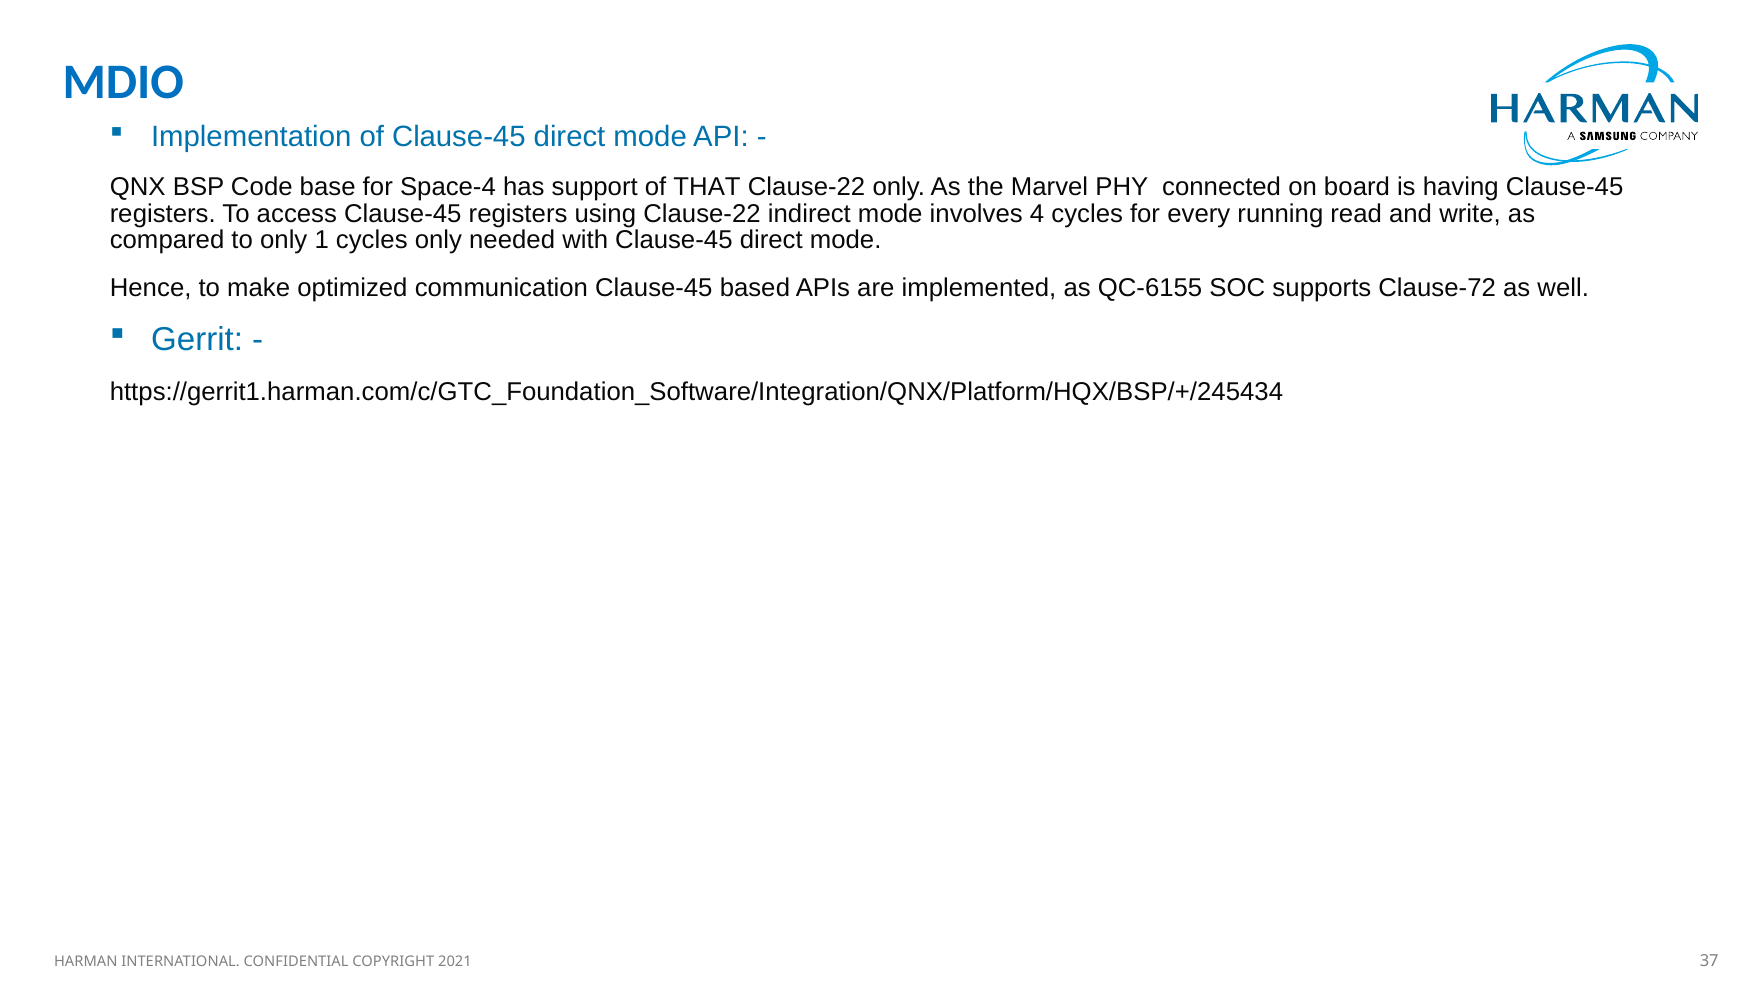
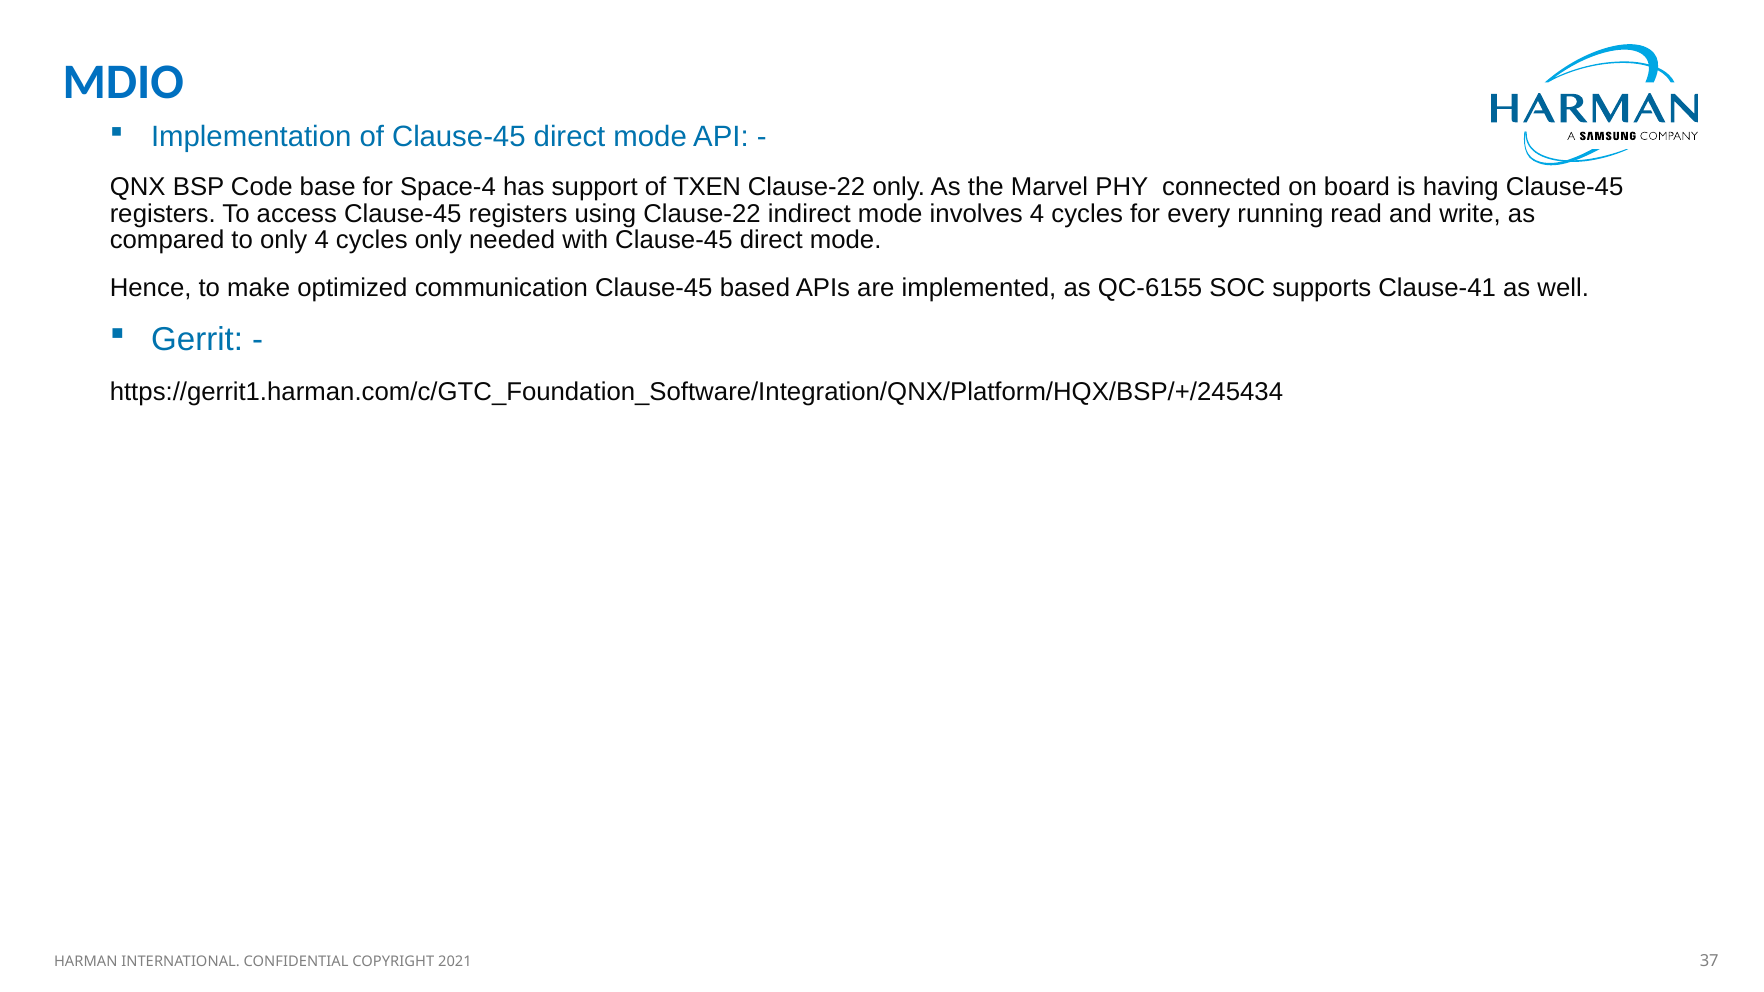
THAT: THAT -> TXEN
only 1: 1 -> 4
Clause-72: Clause-72 -> Clause-41
